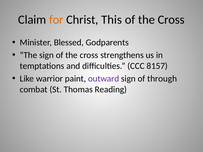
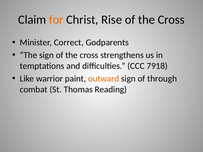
This: This -> Rise
Blessed: Blessed -> Correct
8157: 8157 -> 7918
outward colour: purple -> orange
